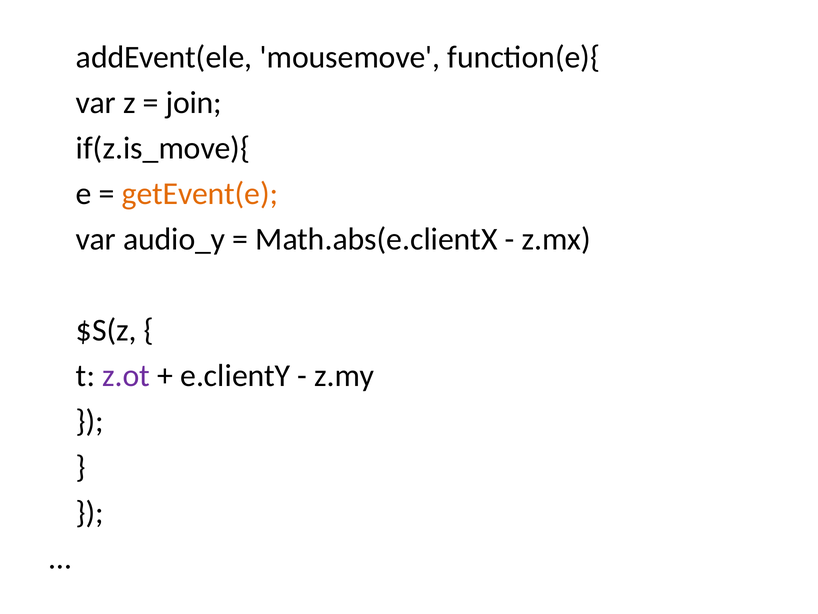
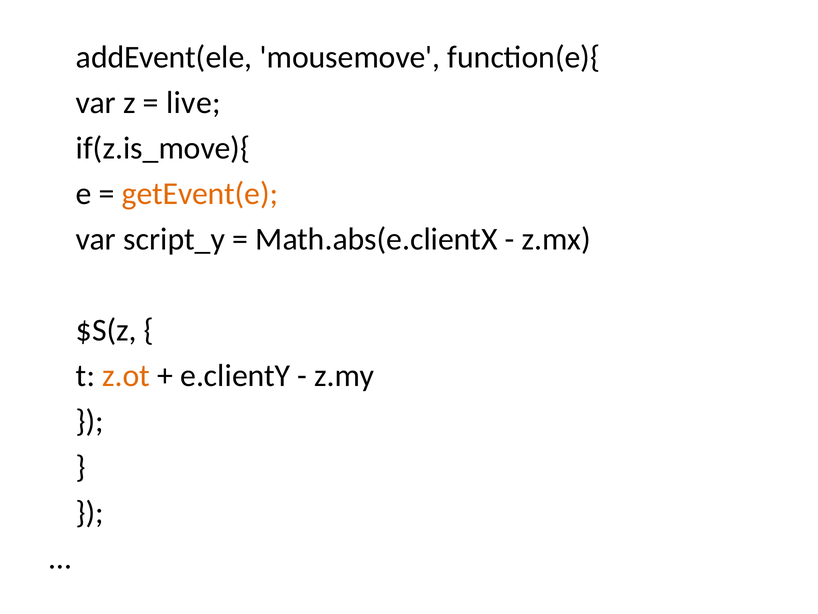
join: join -> live
audio_y: audio_y -> script_y
z.ot colour: purple -> orange
